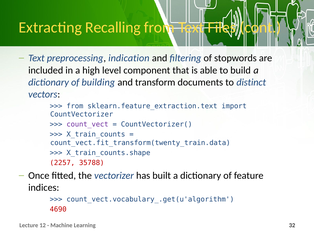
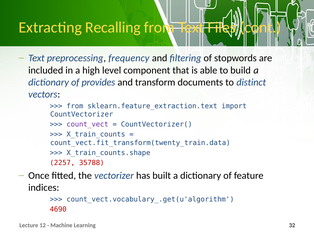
indication: indication -> frequency
building: building -> provides
